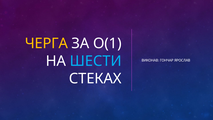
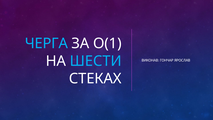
ЧЕРГА colour: yellow -> light blue
